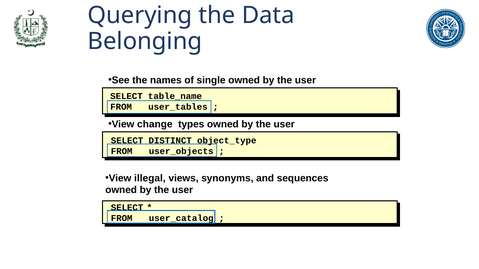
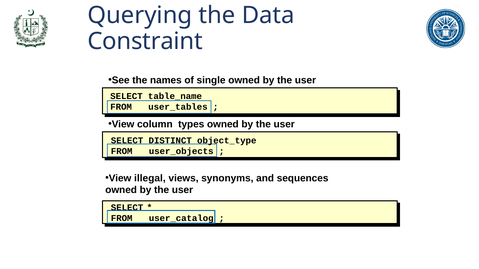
Belonging: Belonging -> Constraint
change: change -> column
